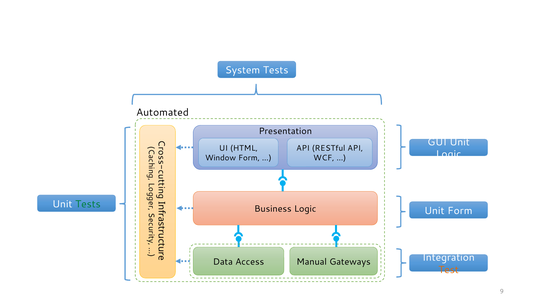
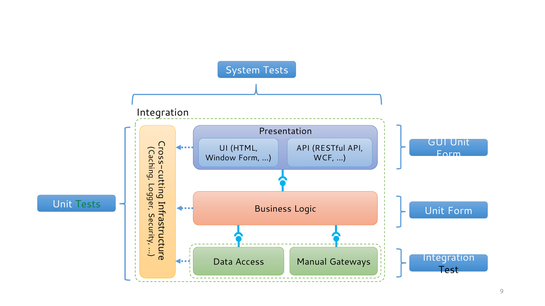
Automated at (163, 113): Automated -> Integration
Logic at (448, 155): Logic -> Form
Test colour: orange -> black
